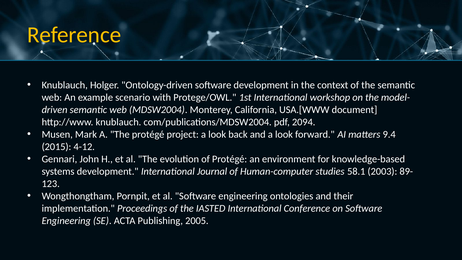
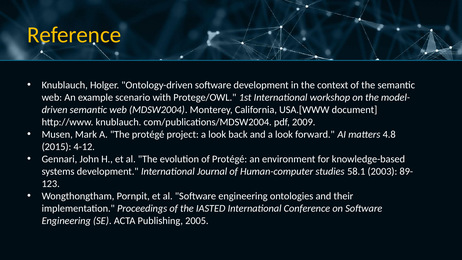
2094: 2094 -> 2009
9.4: 9.4 -> 4.8
